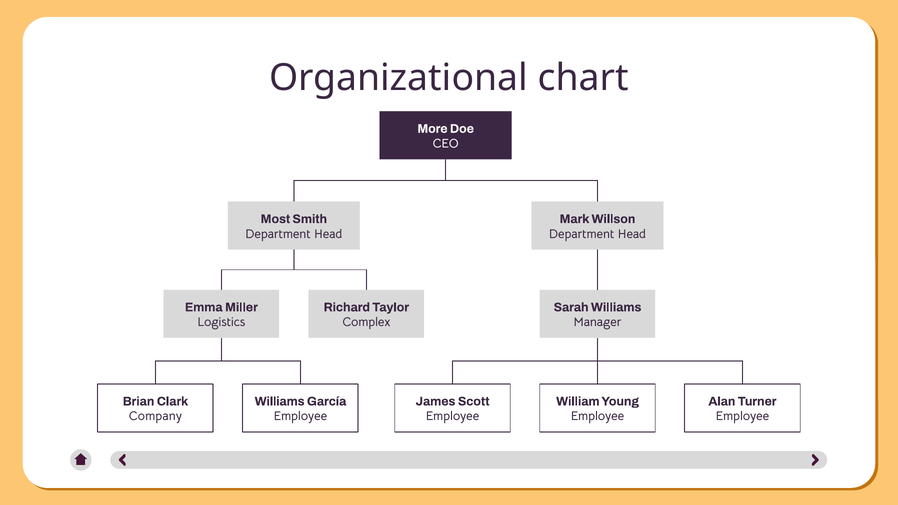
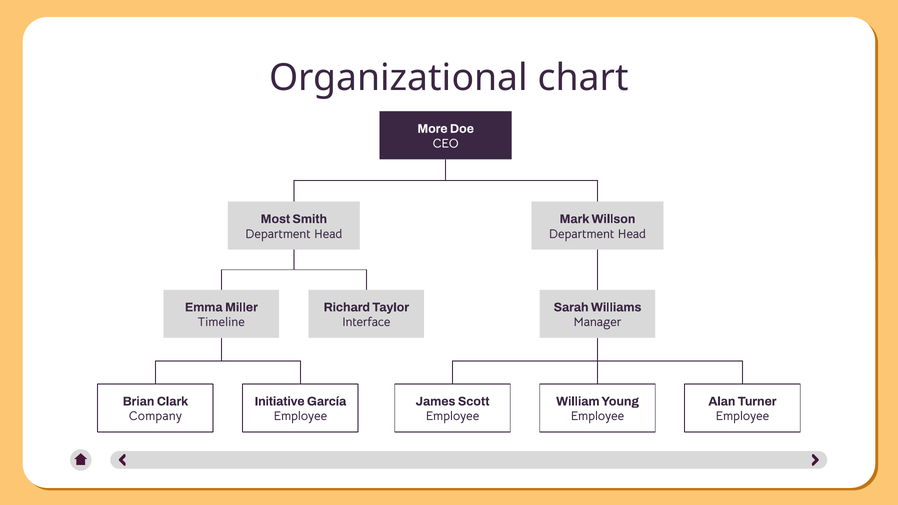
Logistics: Logistics -> Timeline
Complex: Complex -> Interface
Williams at (280, 401): Williams -> Initiative
